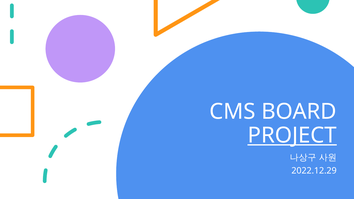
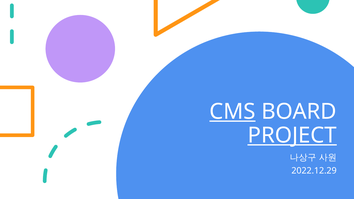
CMS underline: none -> present
